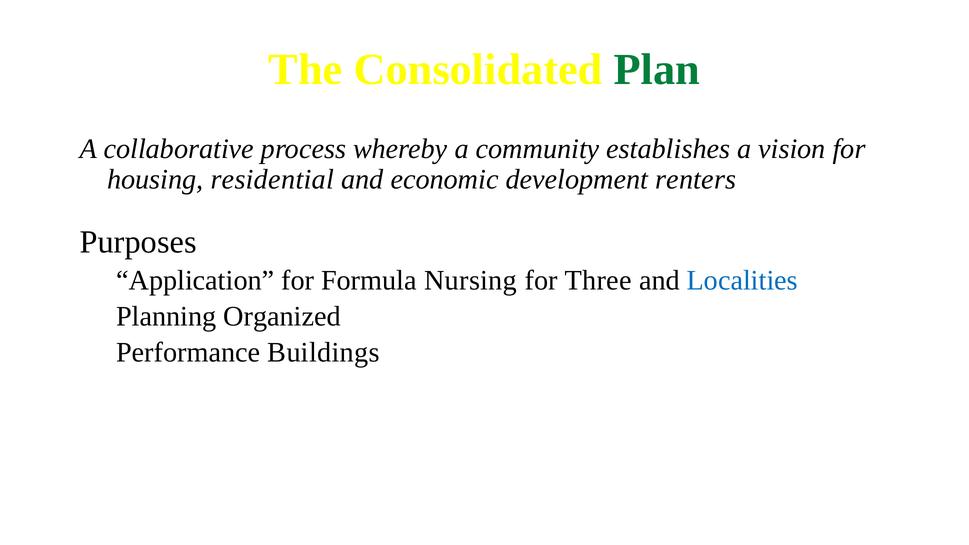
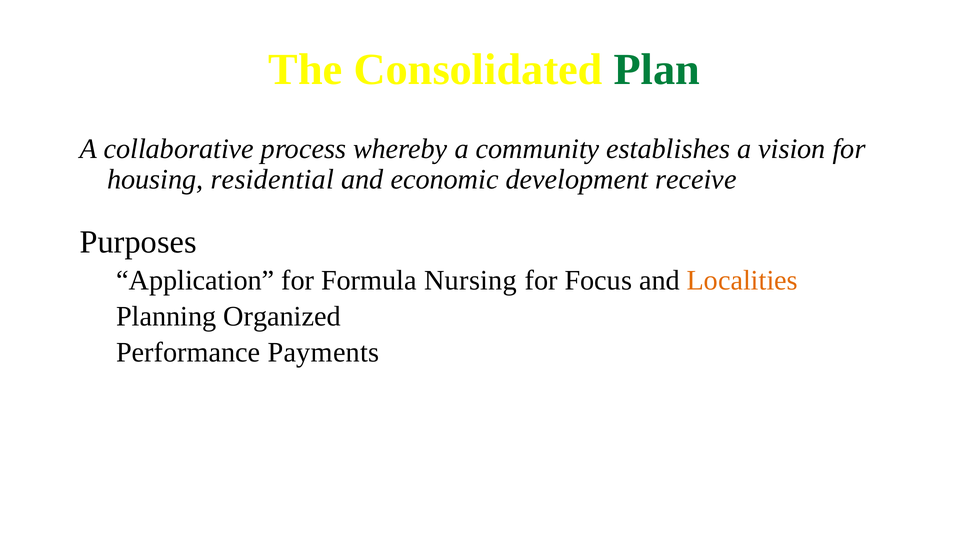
renters: renters -> receive
Three: Three -> Focus
Localities colour: blue -> orange
Buildings: Buildings -> Payments
